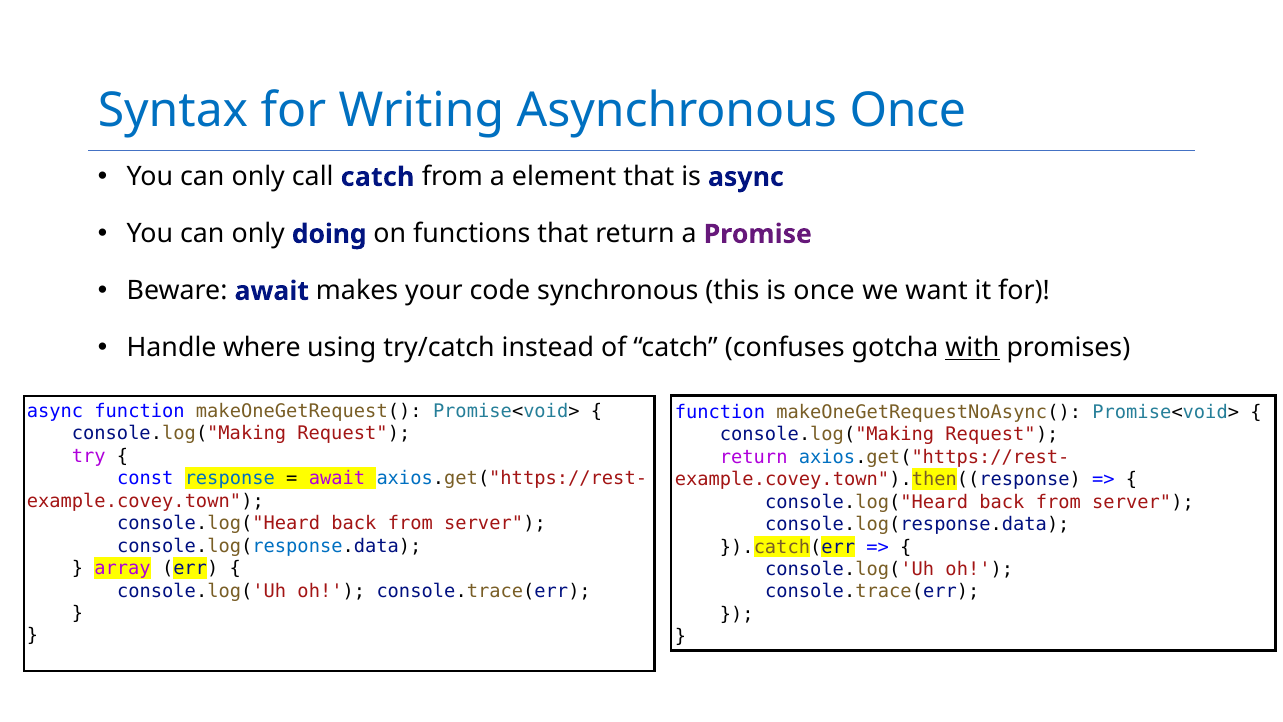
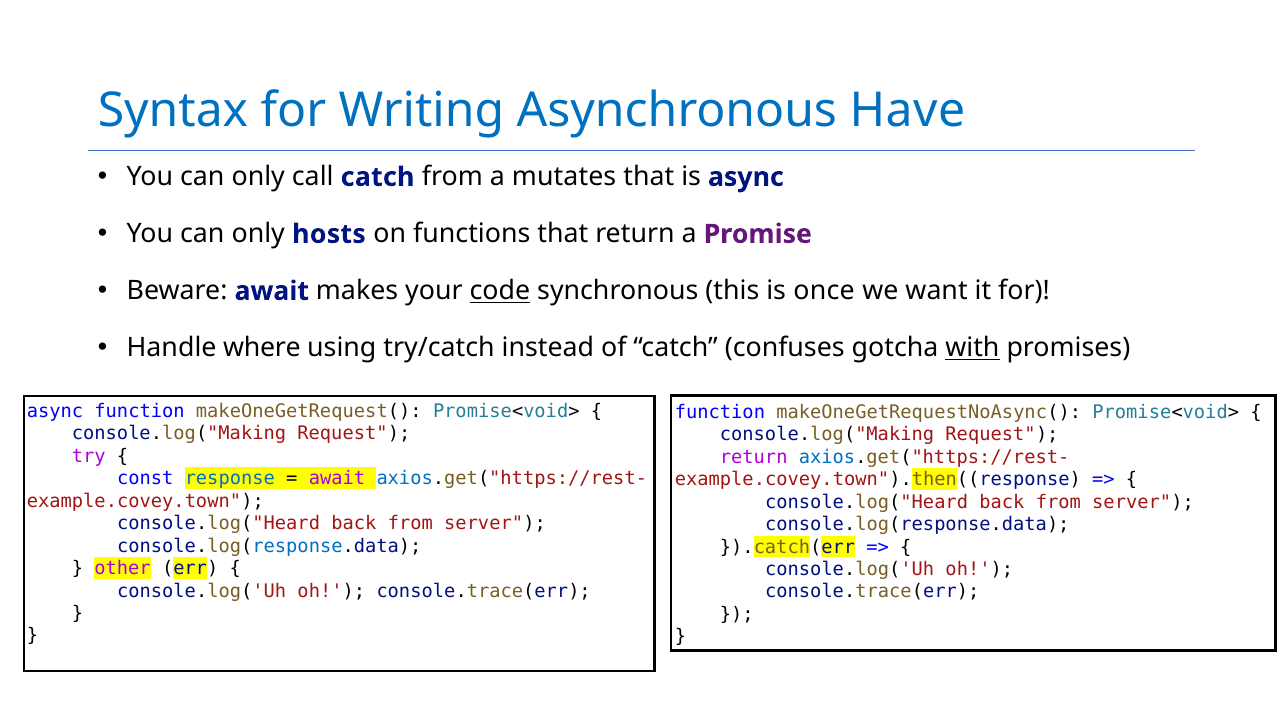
Asynchronous Once: Once -> Have
element: element -> mutates
doing: doing -> hosts
code underline: none -> present
array: array -> other
